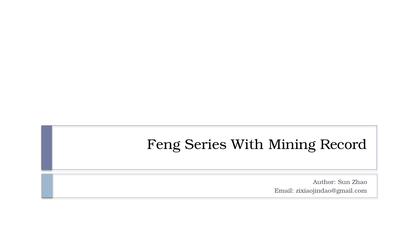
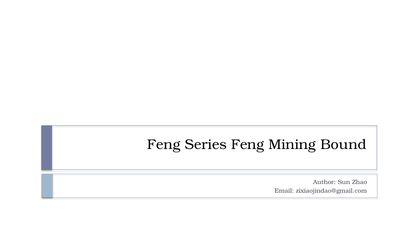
Series With: With -> Feng
Record: Record -> Bound
